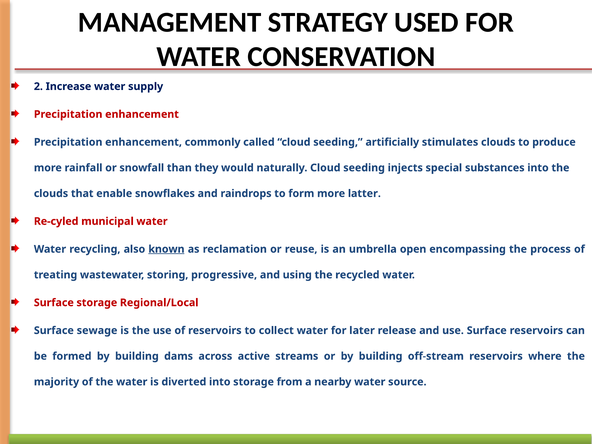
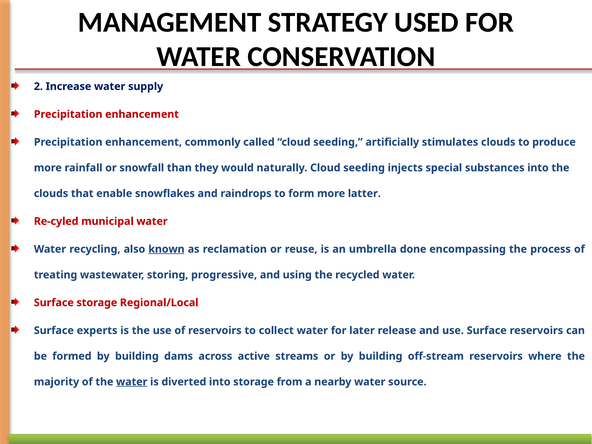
open: open -> done
sewage: sewage -> experts
water at (132, 382) underline: none -> present
